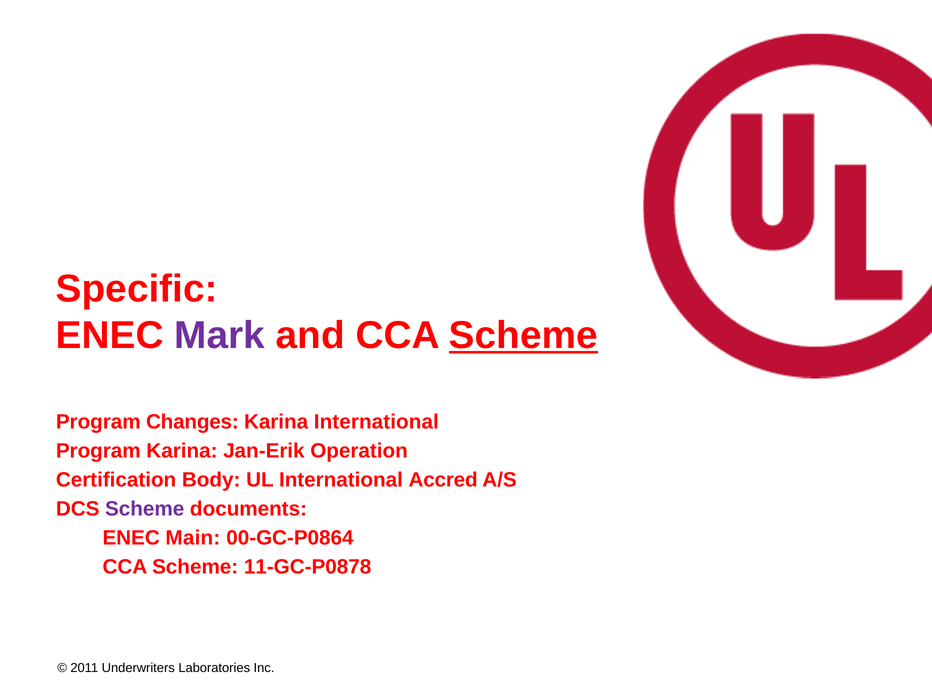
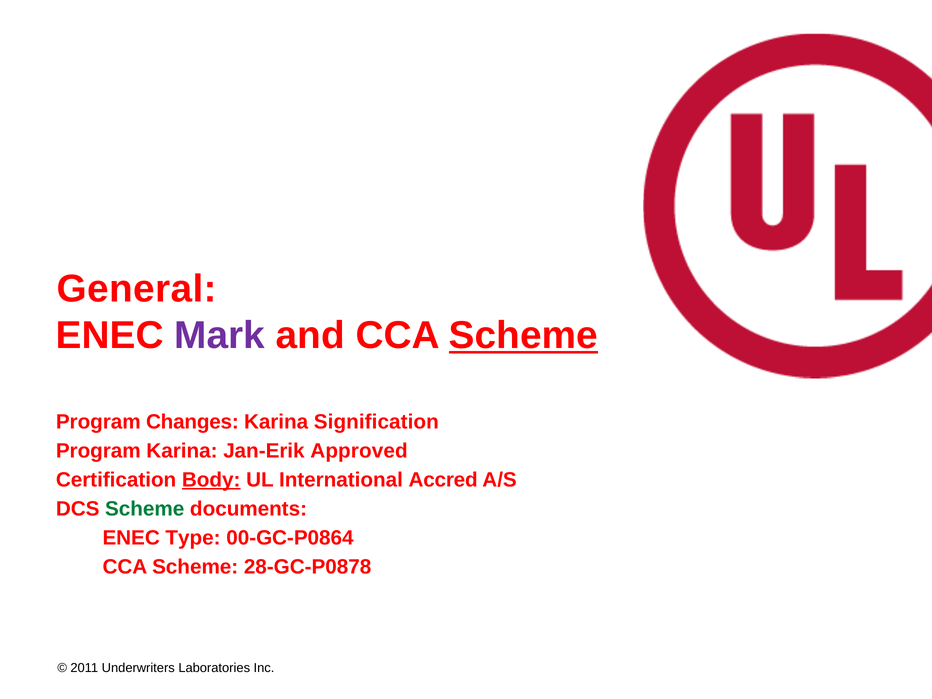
Specific: Specific -> General
Karina International: International -> Signification
Operation: Operation -> Approved
Body underline: none -> present
Scheme at (145, 509) colour: purple -> green
Main: Main -> Type
11-GC-P0878: 11-GC-P0878 -> 28-GC-P0878
